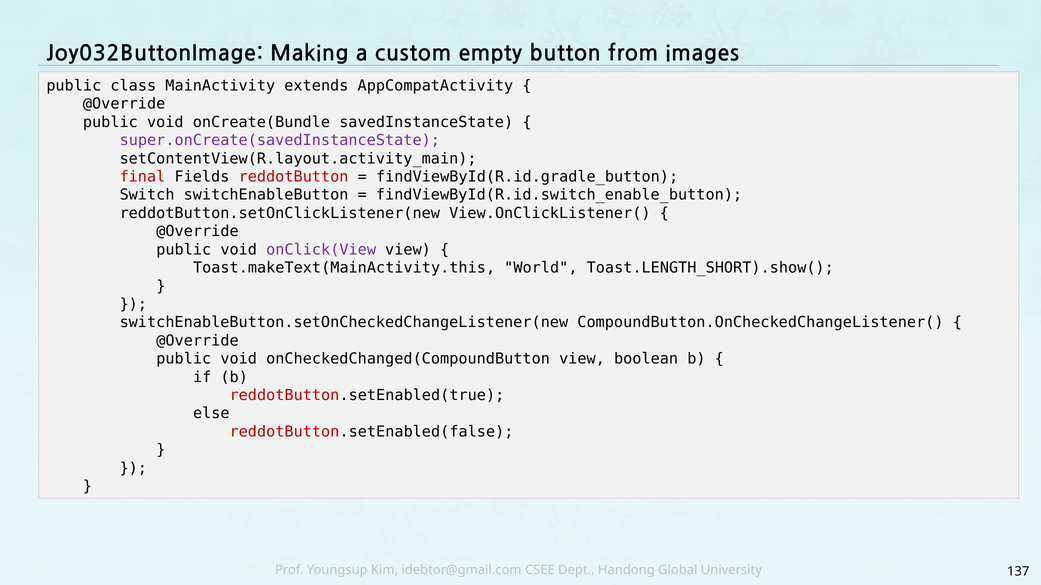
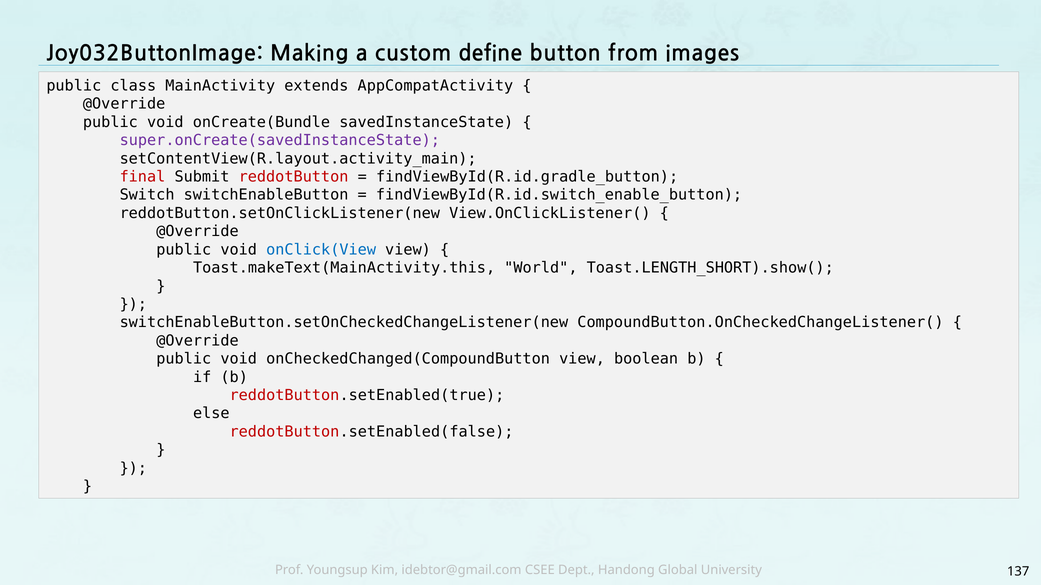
empty: empty -> define
Fields: Fields -> Submit
onClick(View colour: purple -> blue
